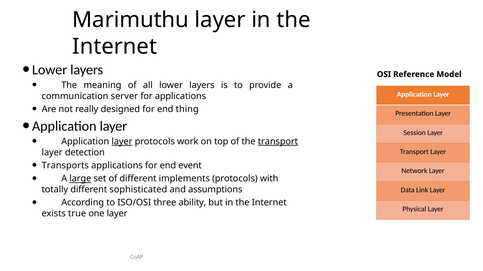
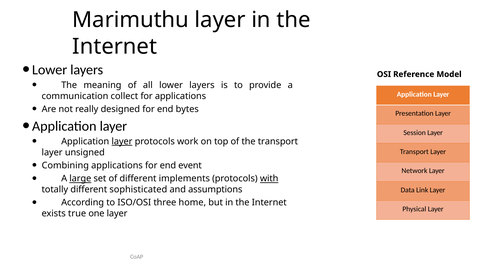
server: server -> collect
thing: thing -> bytes
transport at (278, 142) underline: present -> none
detection: detection -> unsigned
Transports: Transports -> Combining
with underline: none -> present
ability: ability -> home
